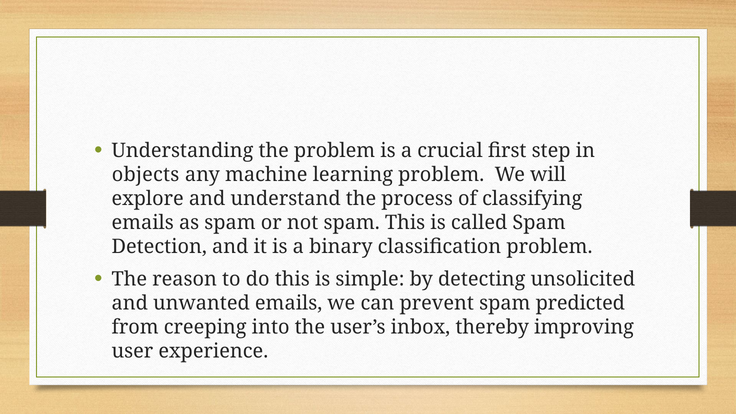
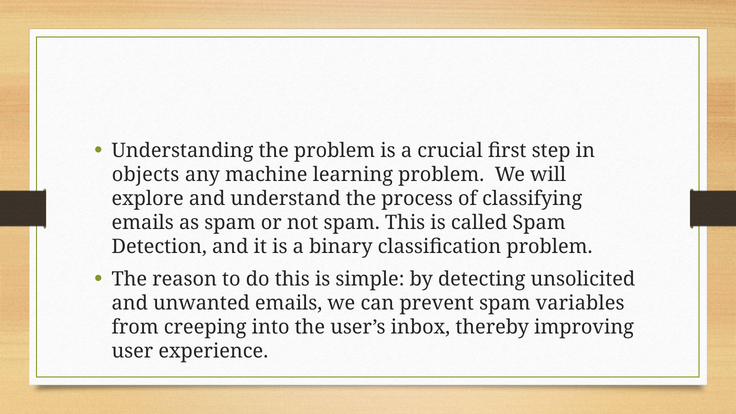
predicted: predicted -> variables
